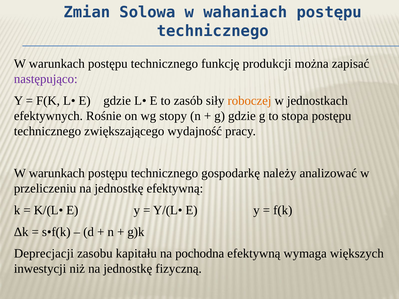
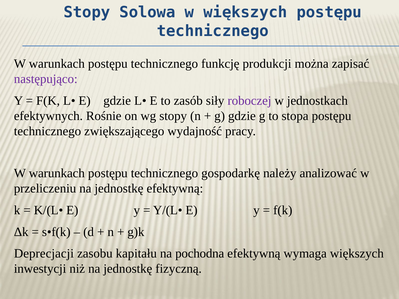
Zmian at (87, 12): Zmian -> Stopy
w wahaniach: wahaniach -> większych
roboczej colour: orange -> purple
